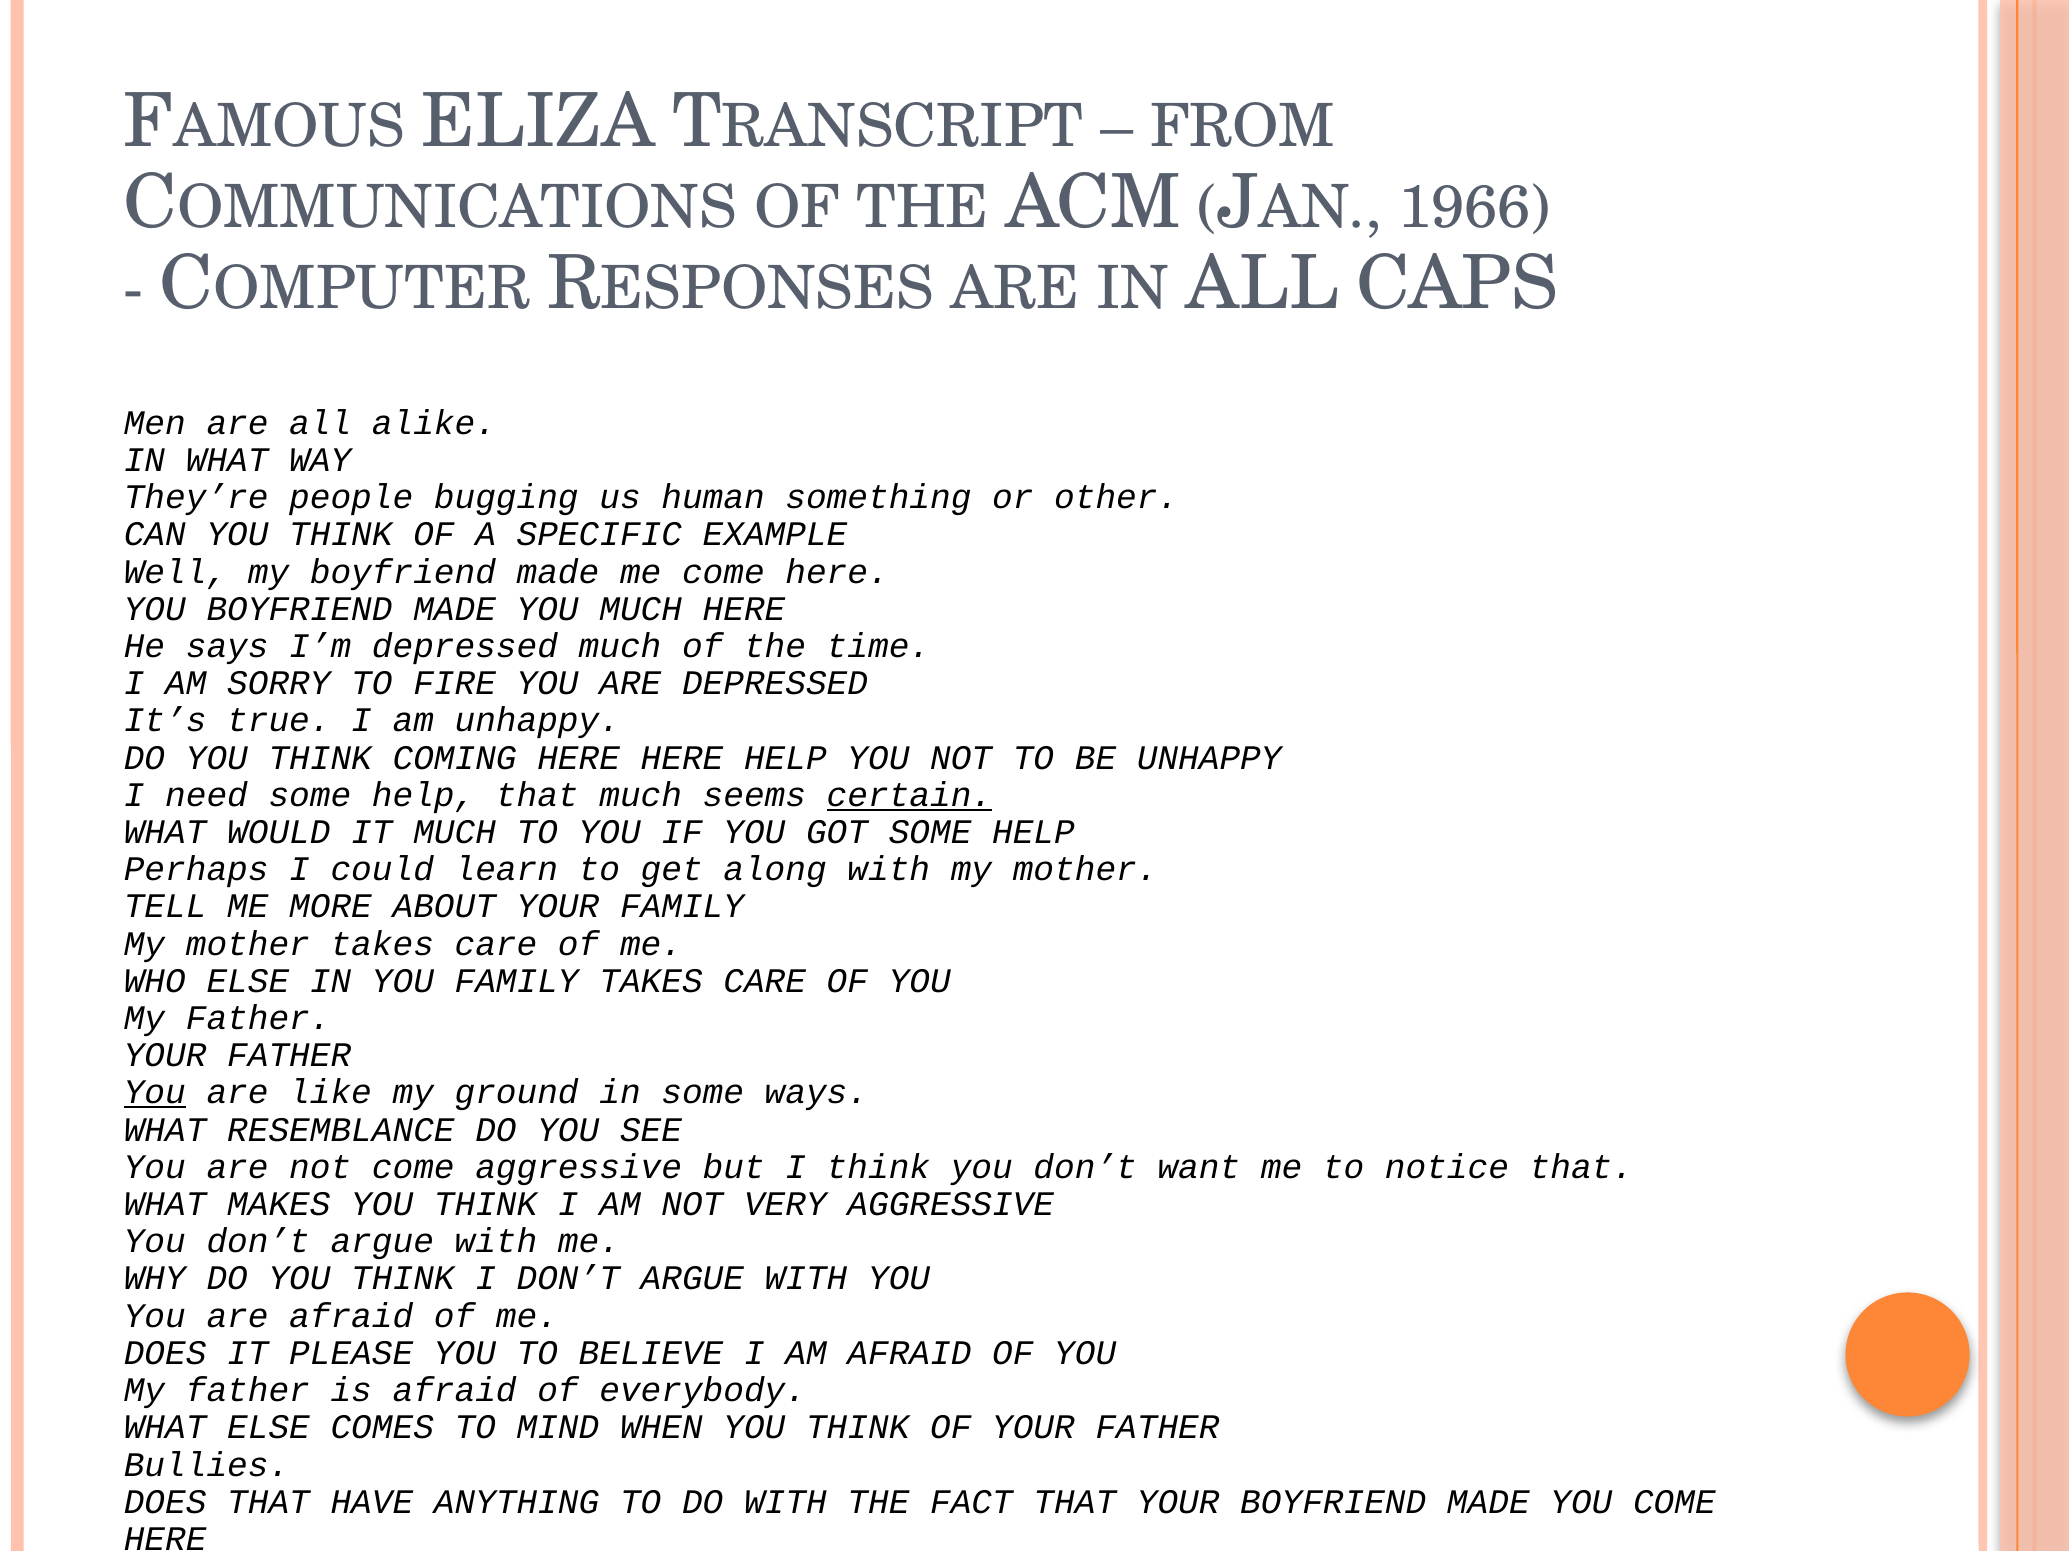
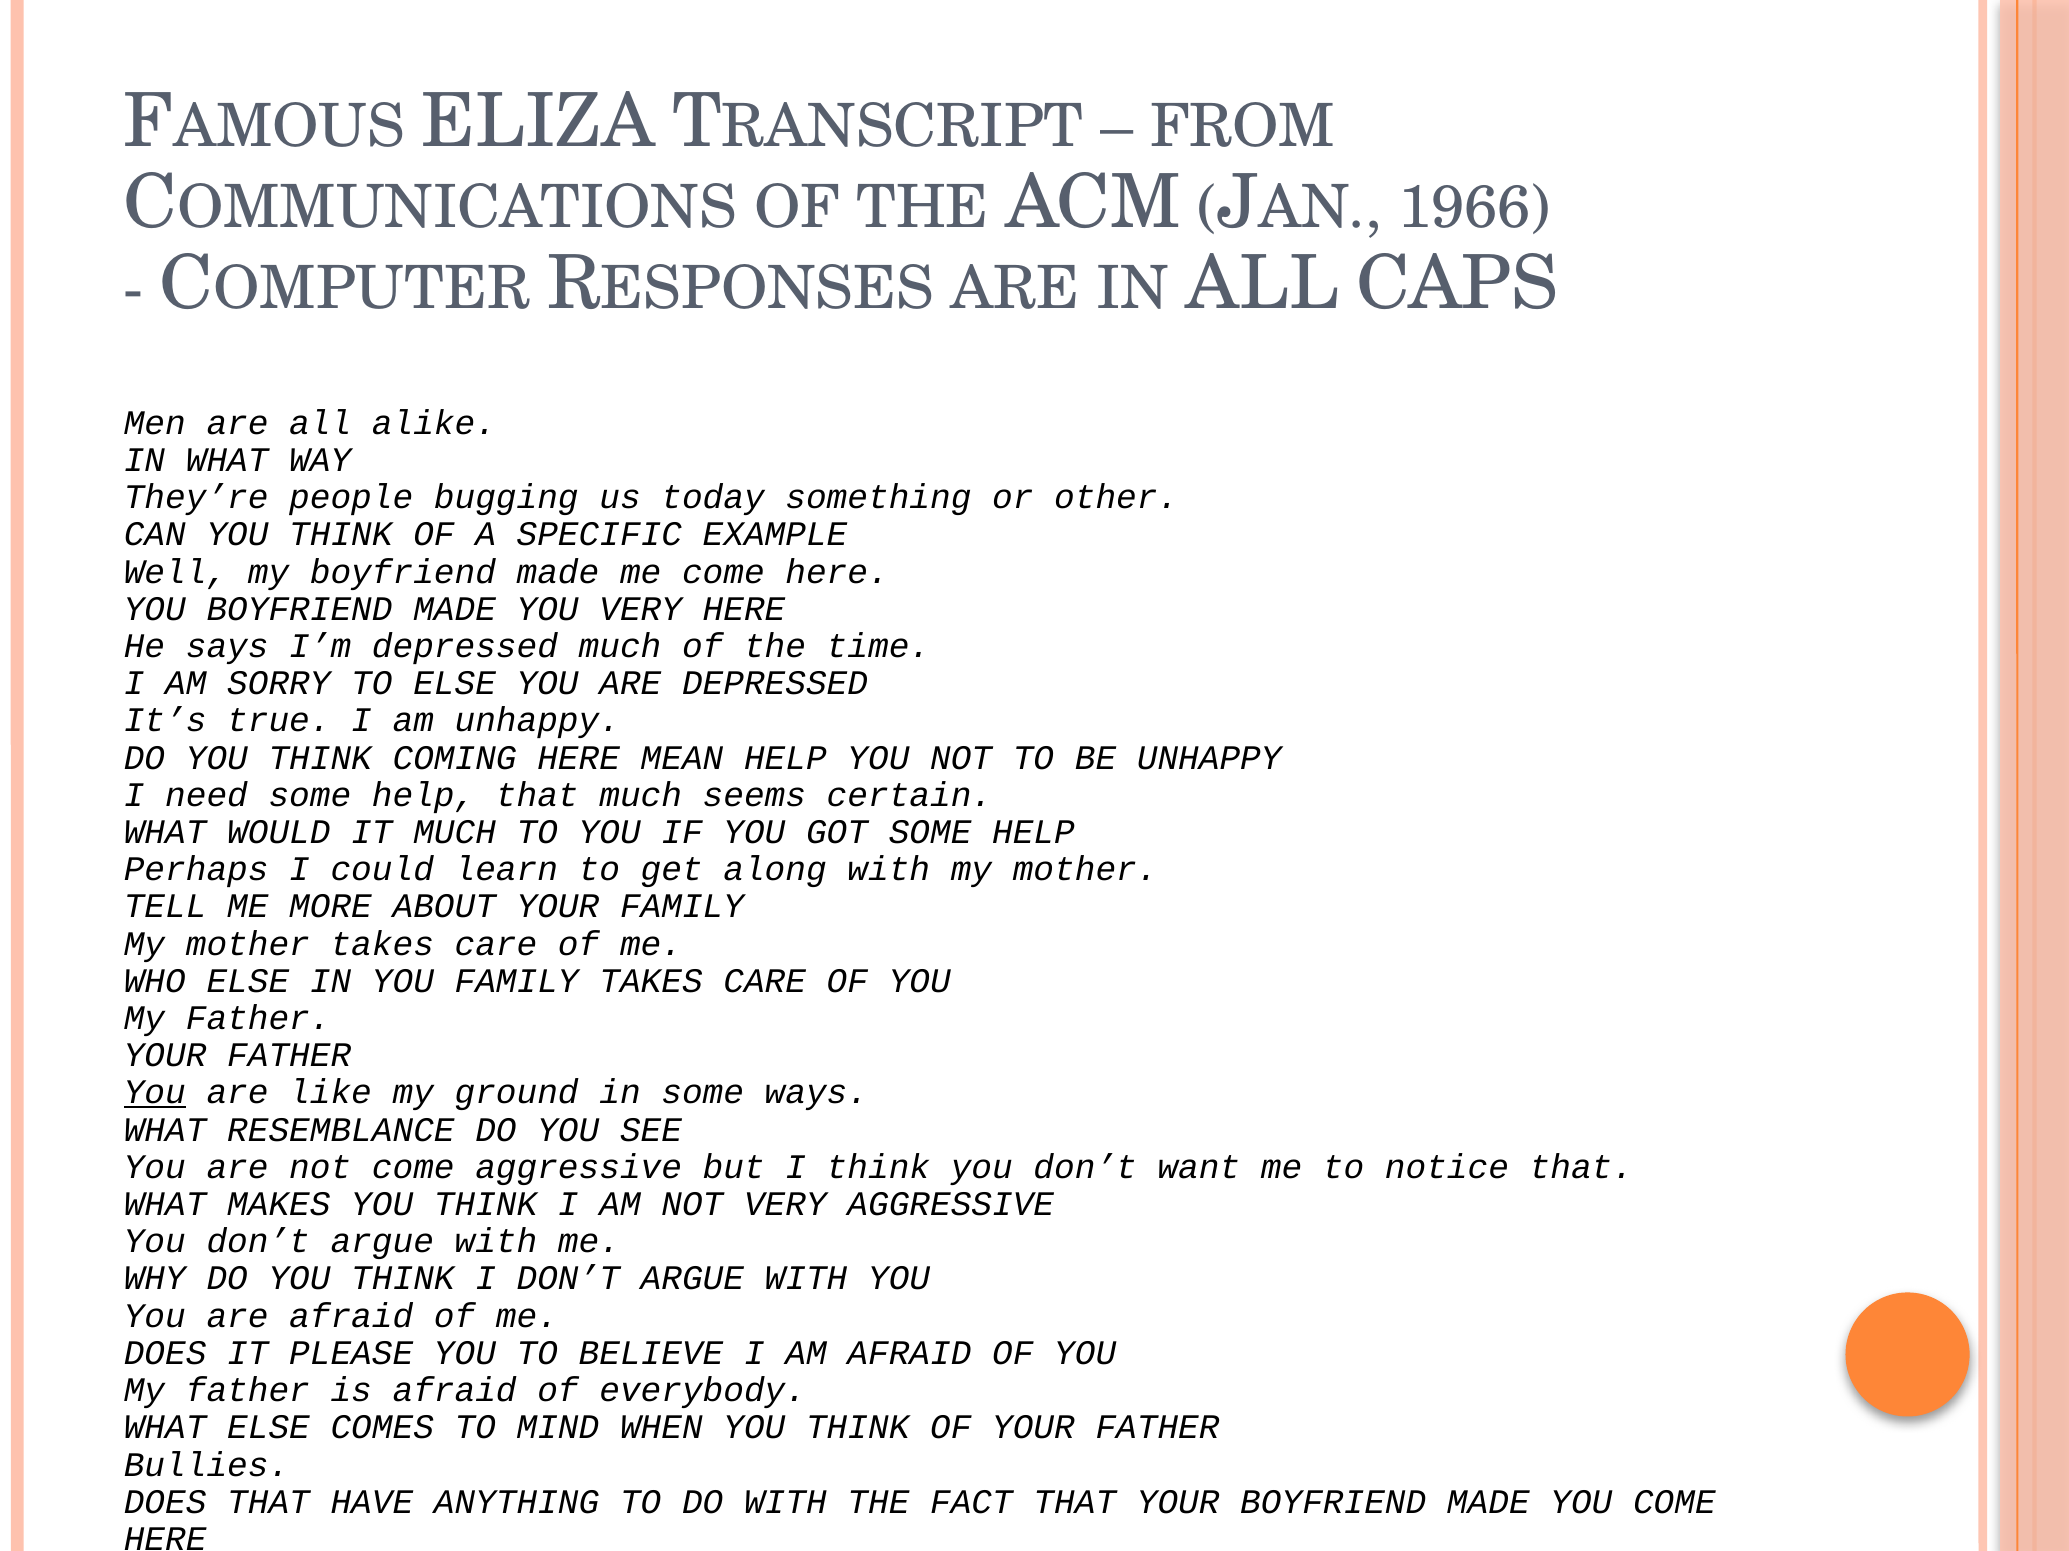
human: human -> today
YOU MUCH: MUCH -> VERY
TO FIRE: FIRE -> ELSE
HERE HERE: HERE -> MEAN
certain underline: present -> none
